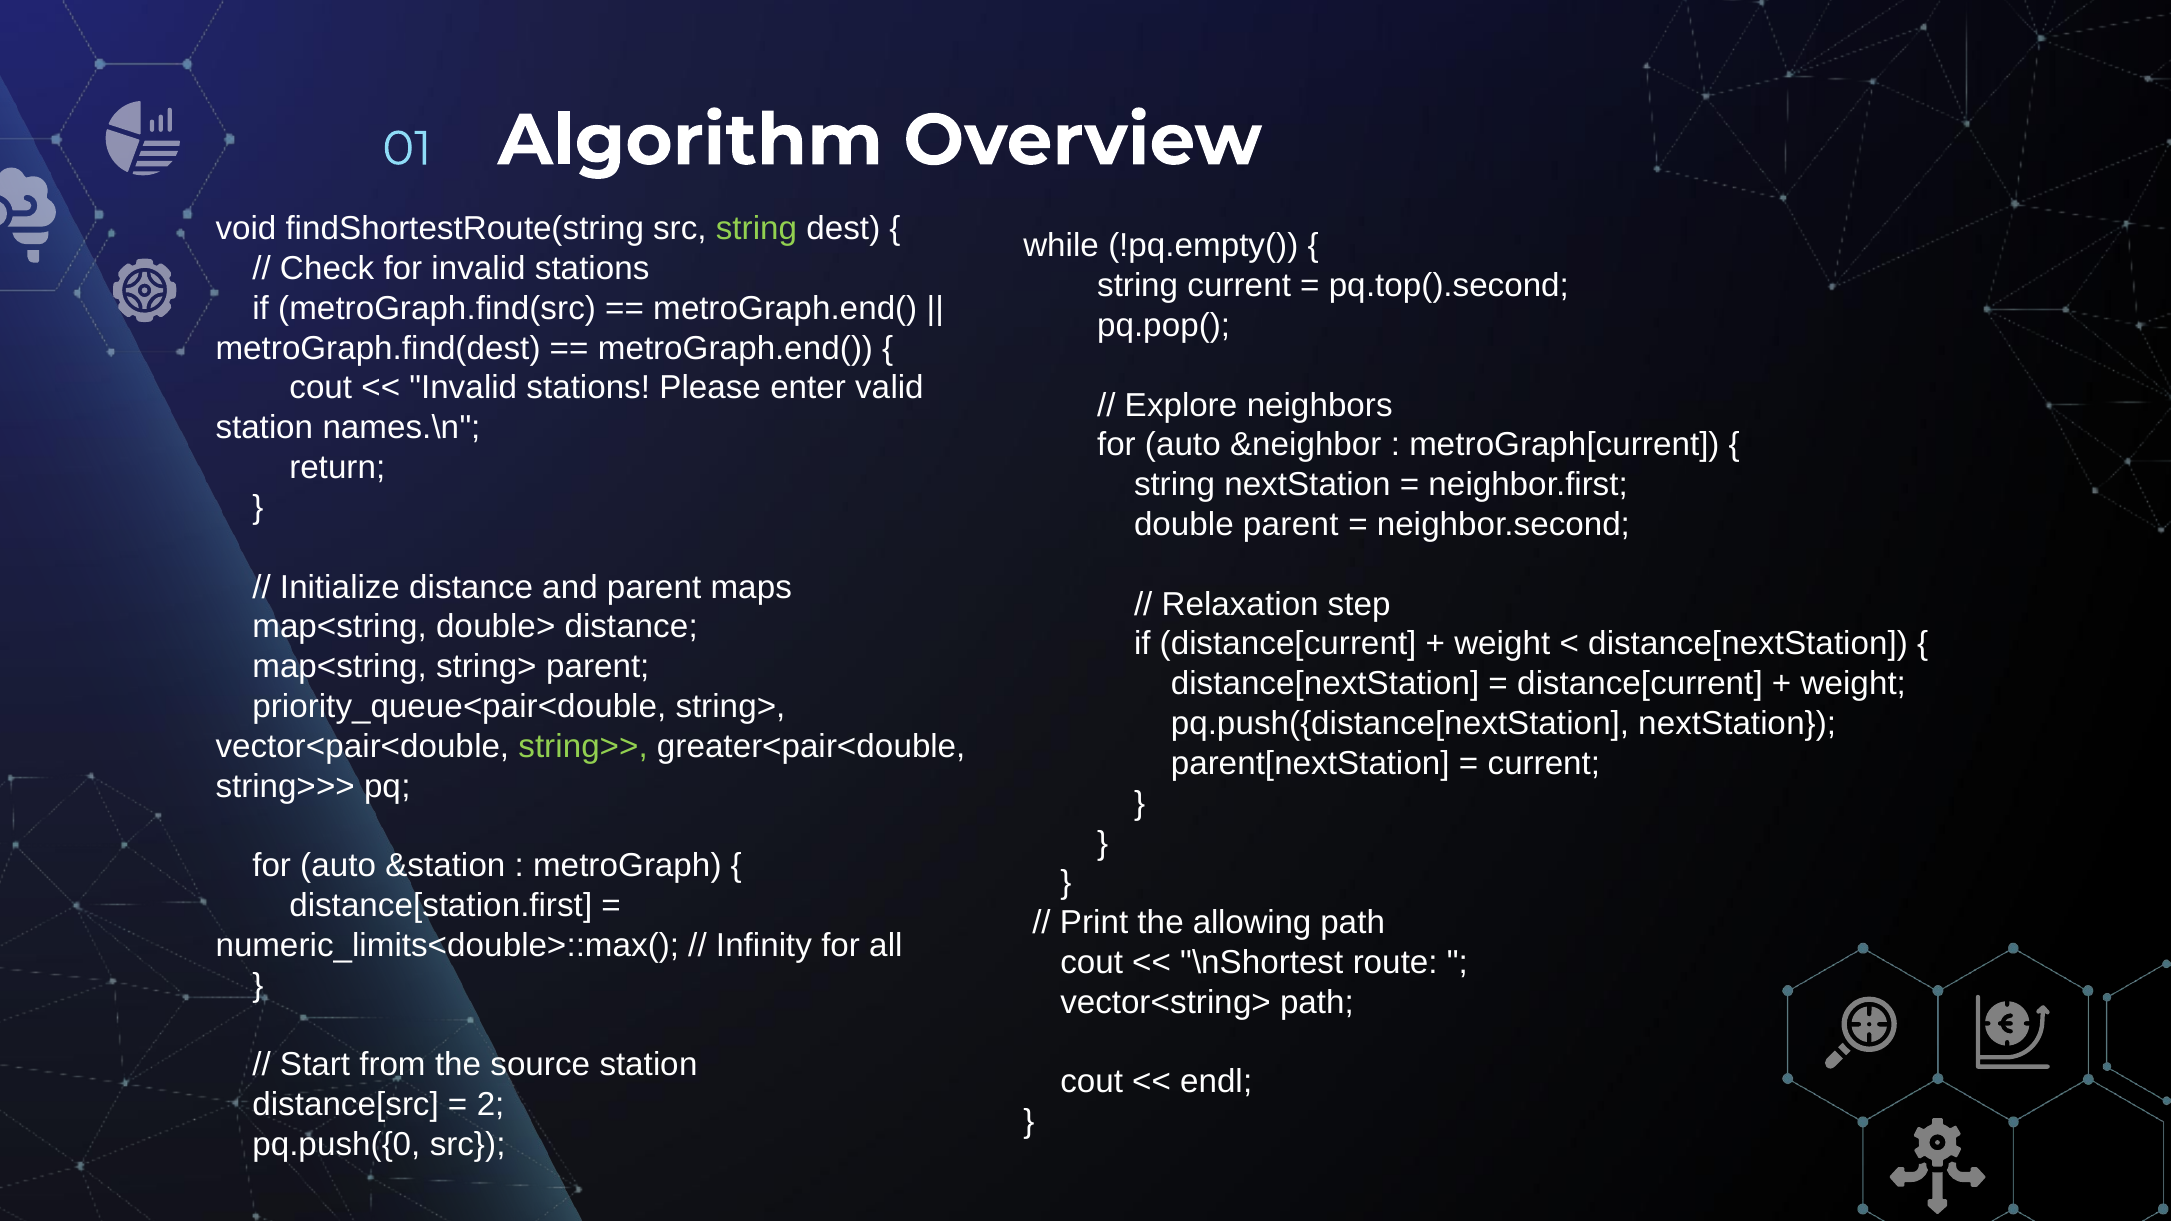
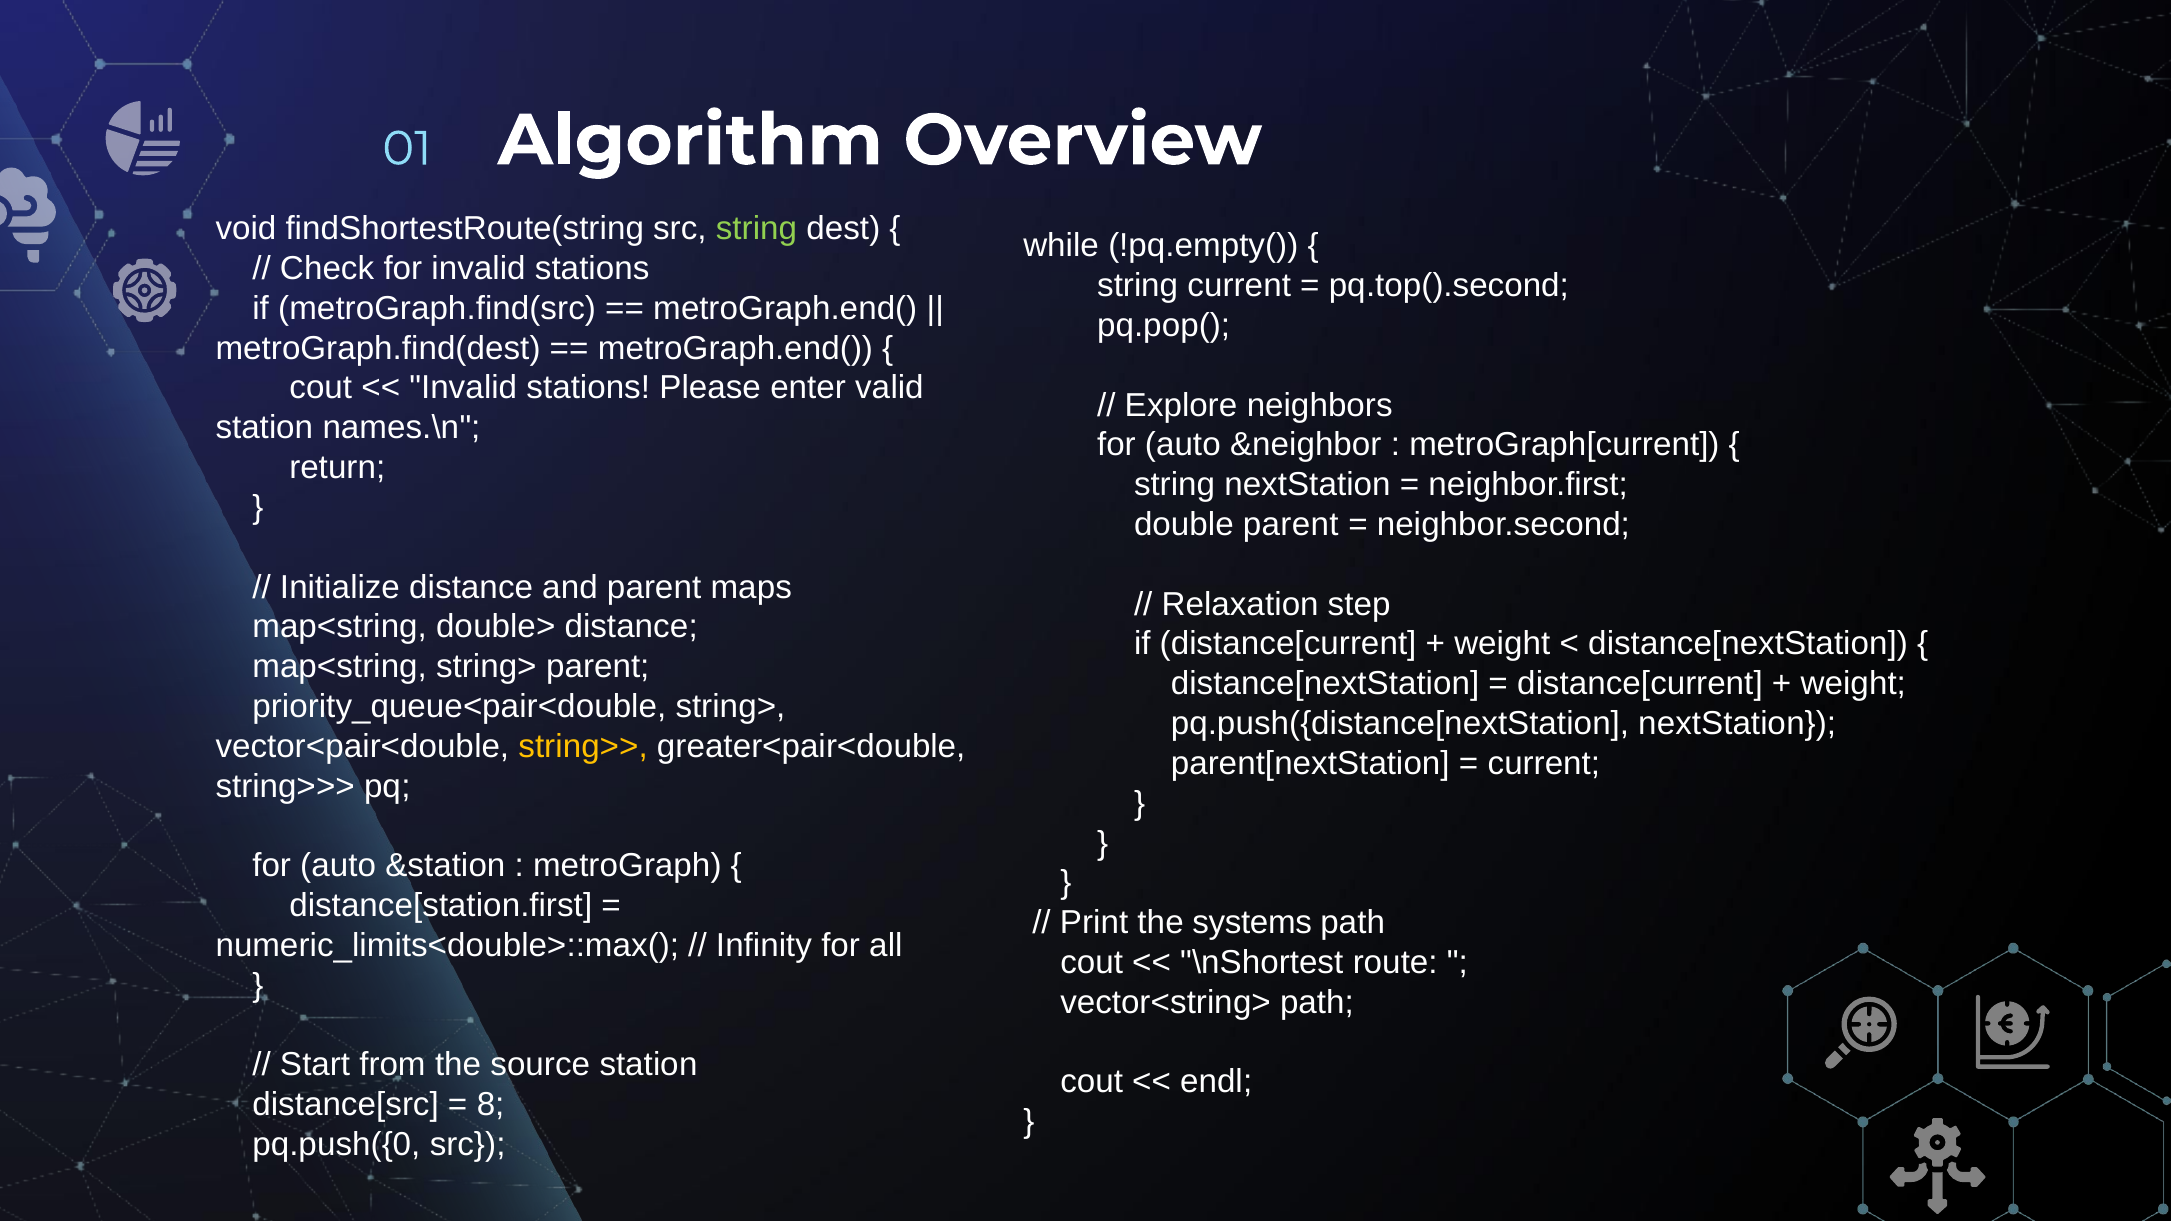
string>> colour: light green -> yellow
allowing: allowing -> systems
2: 2 -> 8
